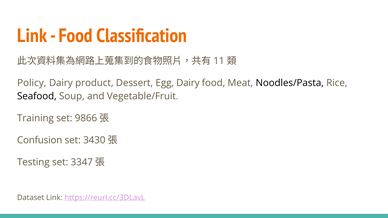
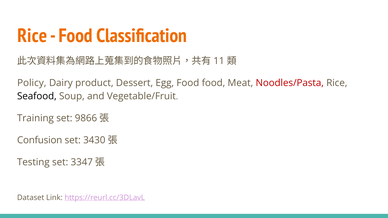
Link at (32, 36): Link -> Rice
Egg Dairy: Dairy -> Food
Noodles/Pasta colour: black -> red
